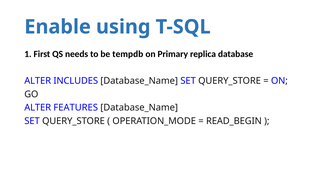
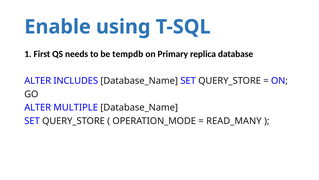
FEATURES: FEATURES -> MULTIPLE
READ_BEGIN: READ_BEGIN -> READ_MANY
